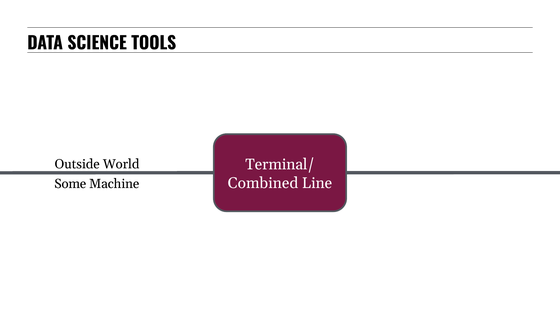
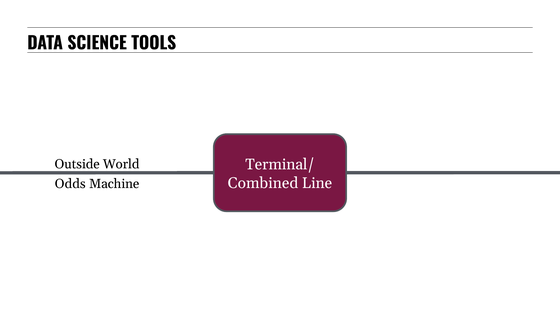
Some: Some -> Odds
